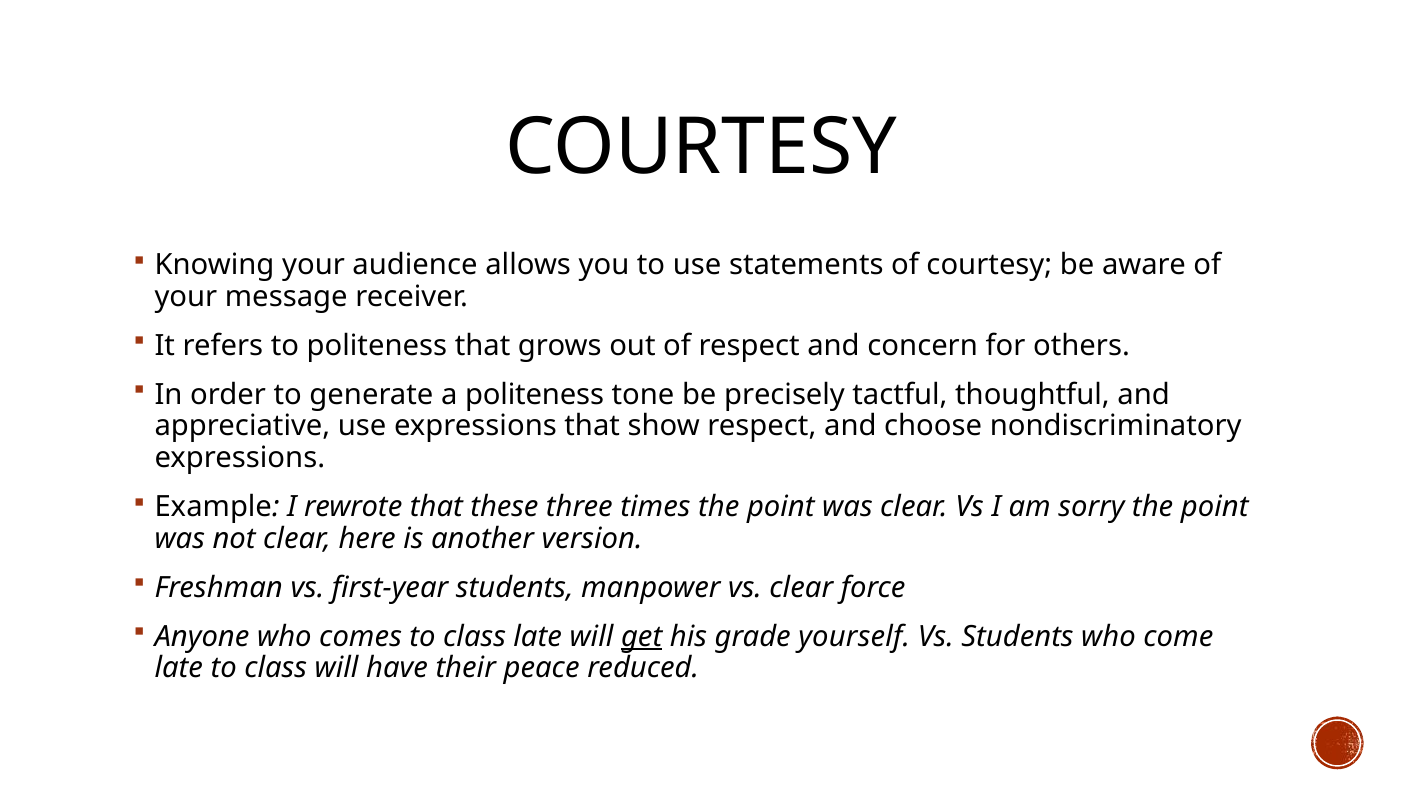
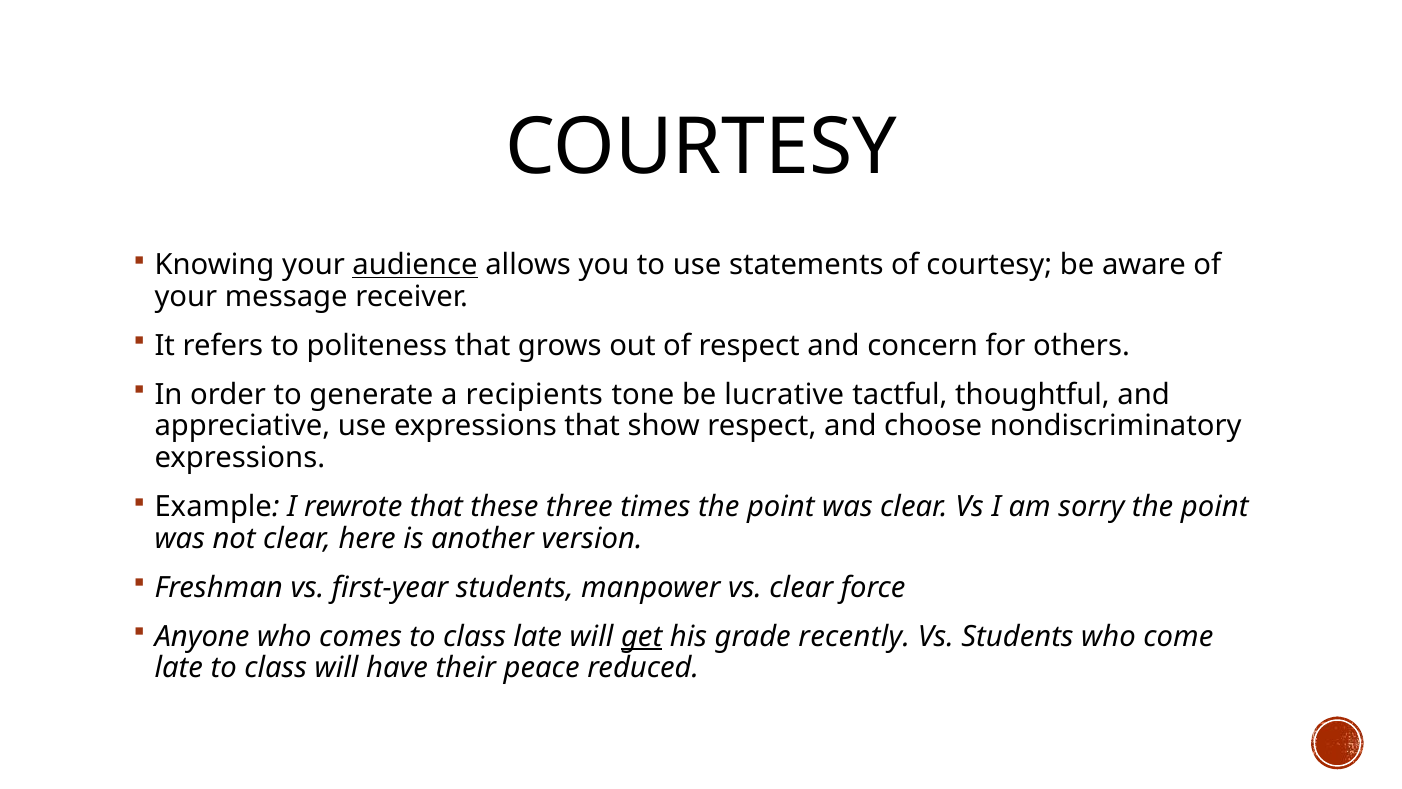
audience underline: none -> present
a politeness: politeness -> recipients
precisely: precisely -> lucrative
yourself: yourself -> recently
